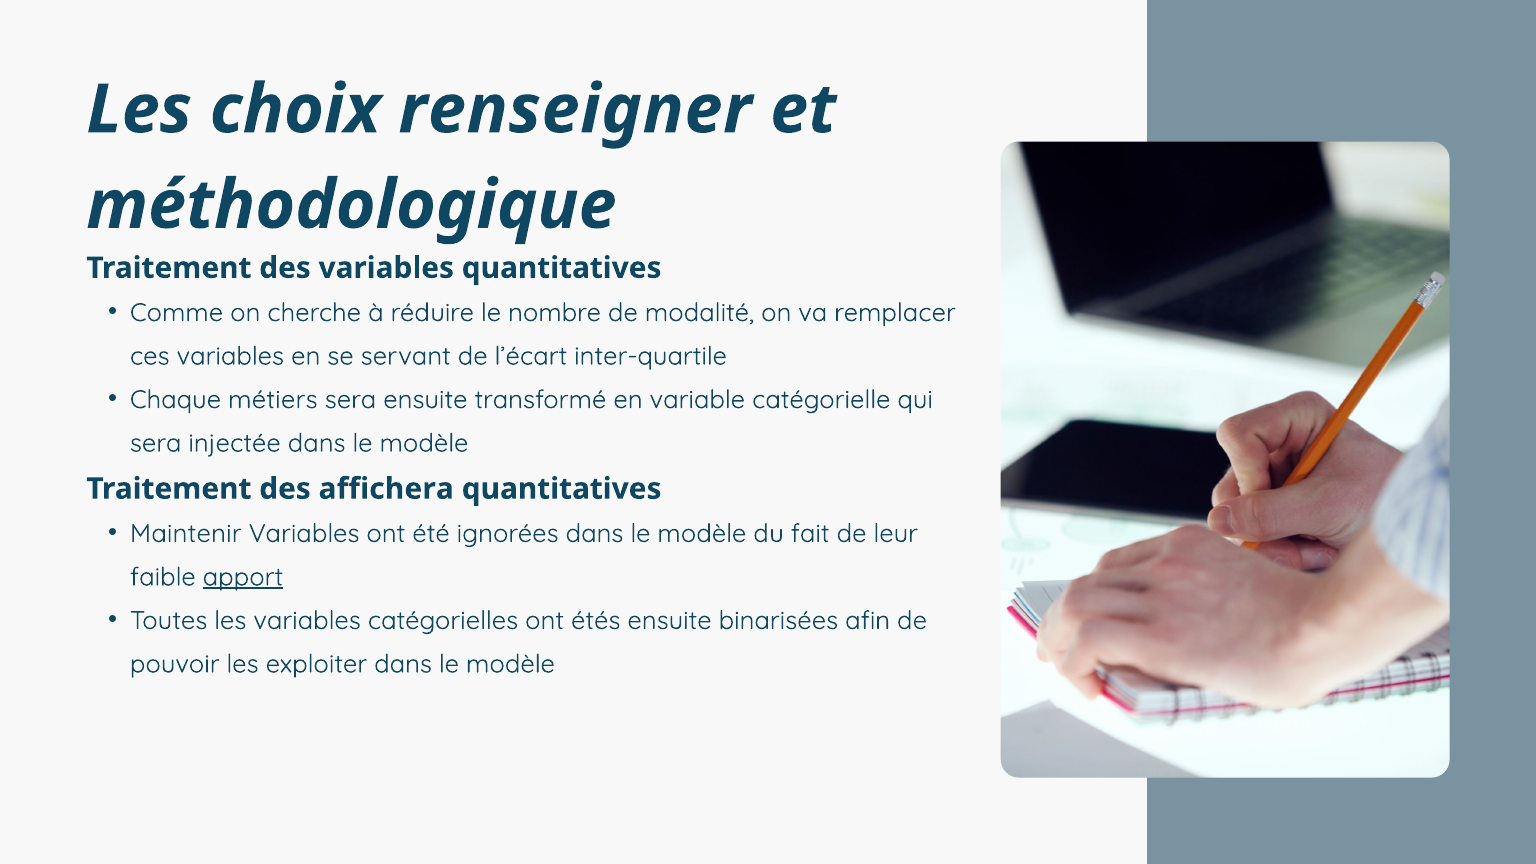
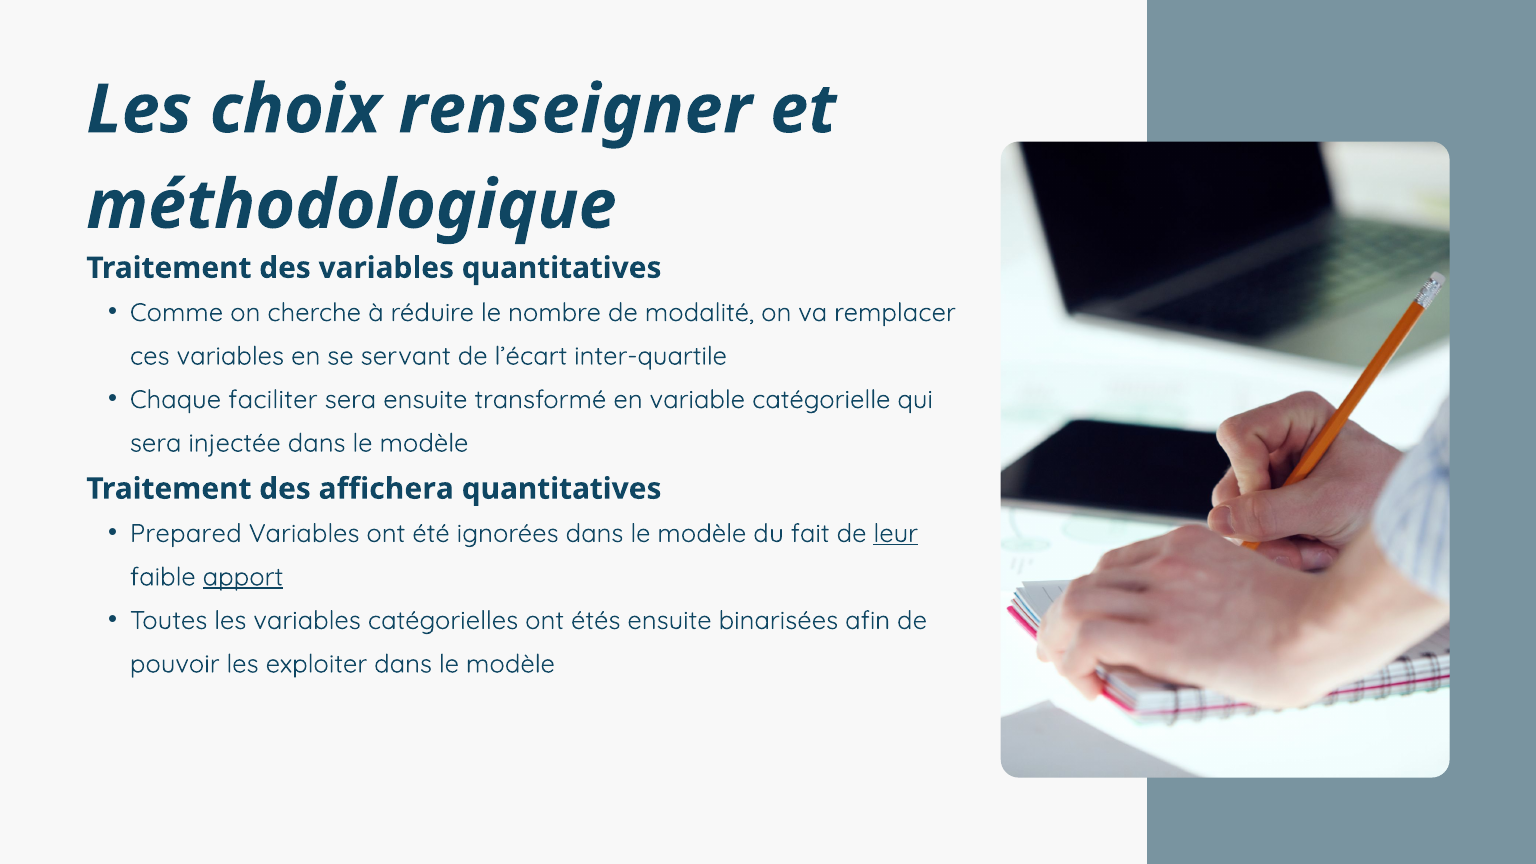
métiers: métiers -> faciliter
Maintenir: Maintenir -> Prepared
leur underline: none -> present
